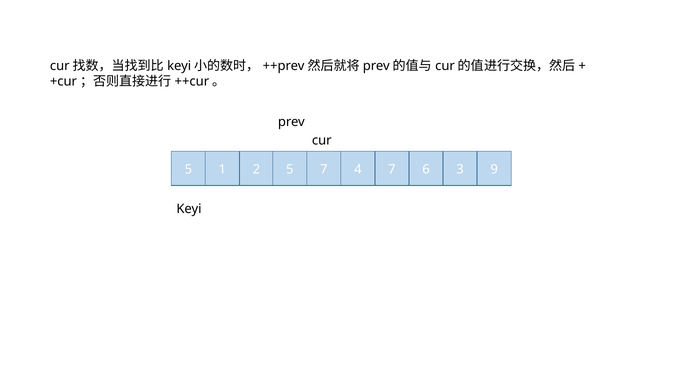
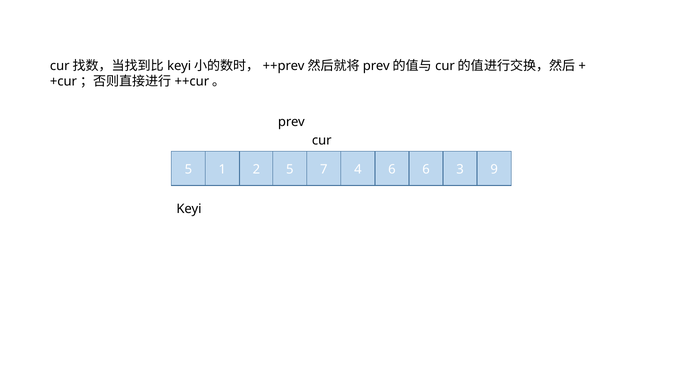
4 7: 7 -> 6
